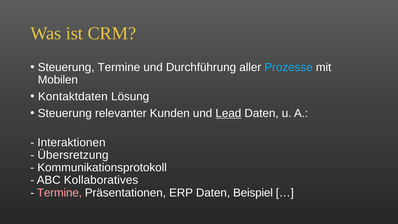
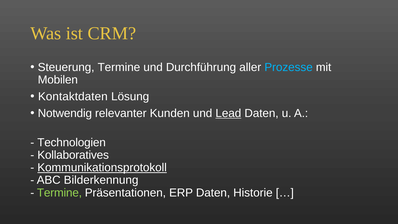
Steuerung at (65, 113): Steuerung -> Notwendig
Interaktionen: Interaktionen -> Technologien
Übersretzung: Übersretzung -> Kollaboratives
Kommunikationsprotokoll underline: none -> present
Kollaboratives: Kollaboratives -> Bilderkennung
Termine at (59, 193) colour: pink -> light green
Beispiel: Beispiel -> Historie
